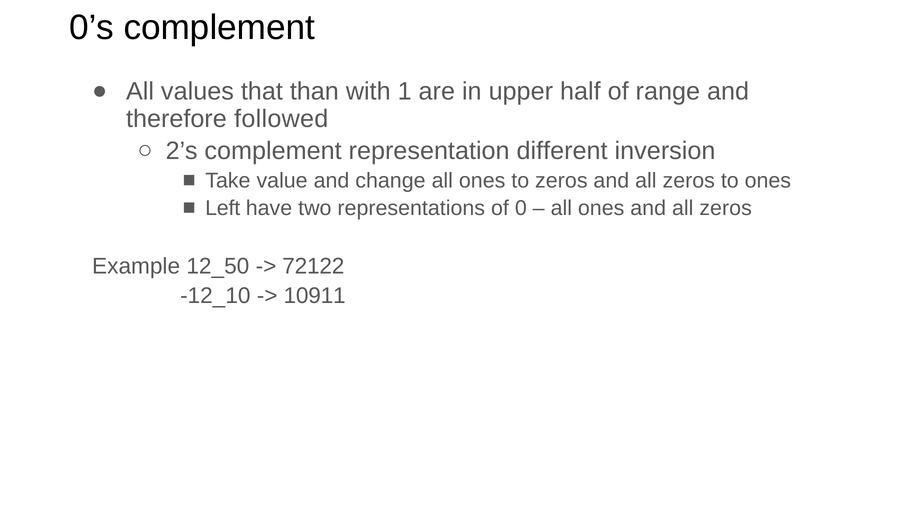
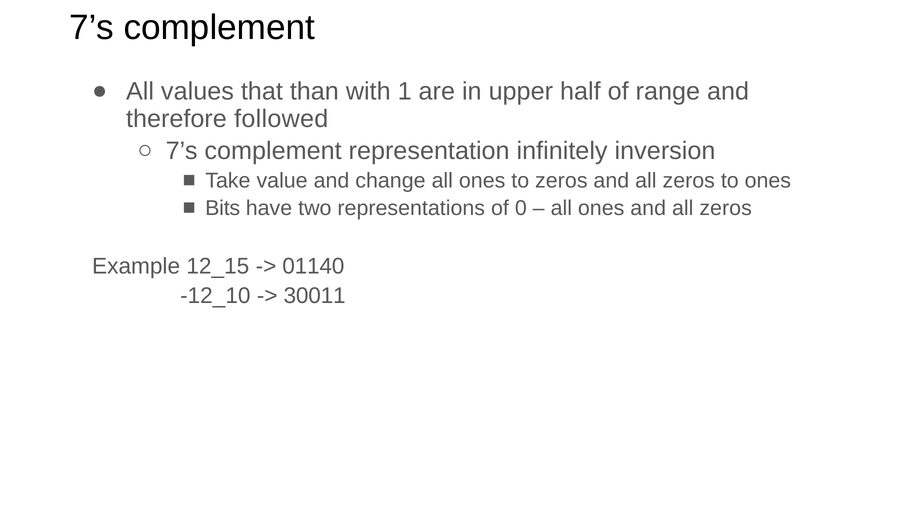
0’s at (92, 28): 0’s -> 7’s
2’s at (182, 151): 2’s -> 7’s
different: different -> infinitely
Left: Left -> Bits
12_50: 12_50 -> 12_15
72122: 72122 -> 01140
10911: 10911 -> 30011
